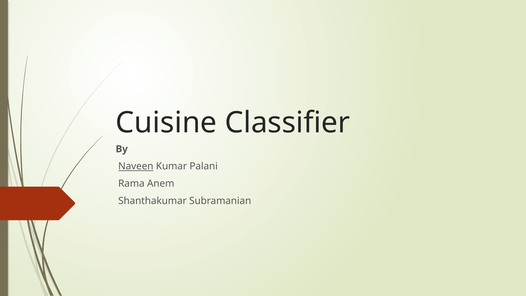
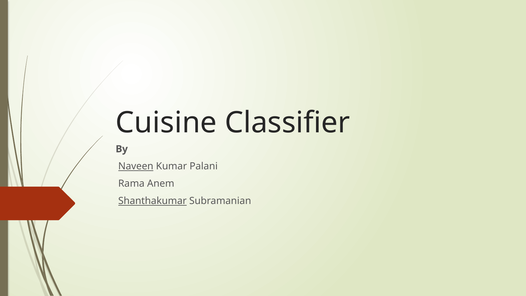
Shanthakumar underline: none -> present
